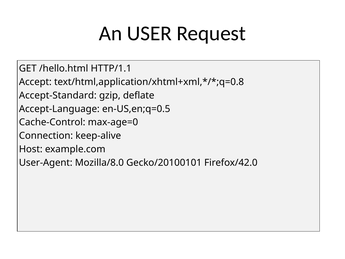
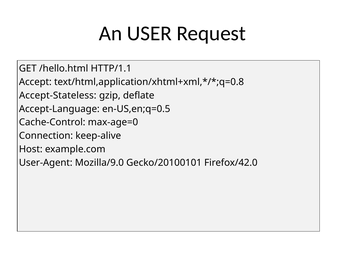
Accept-Standard: Accept-Standard -> Accept-Stateless
Mozilla/8.0: Mozilla/8.0 -> Mozilla/9.0
